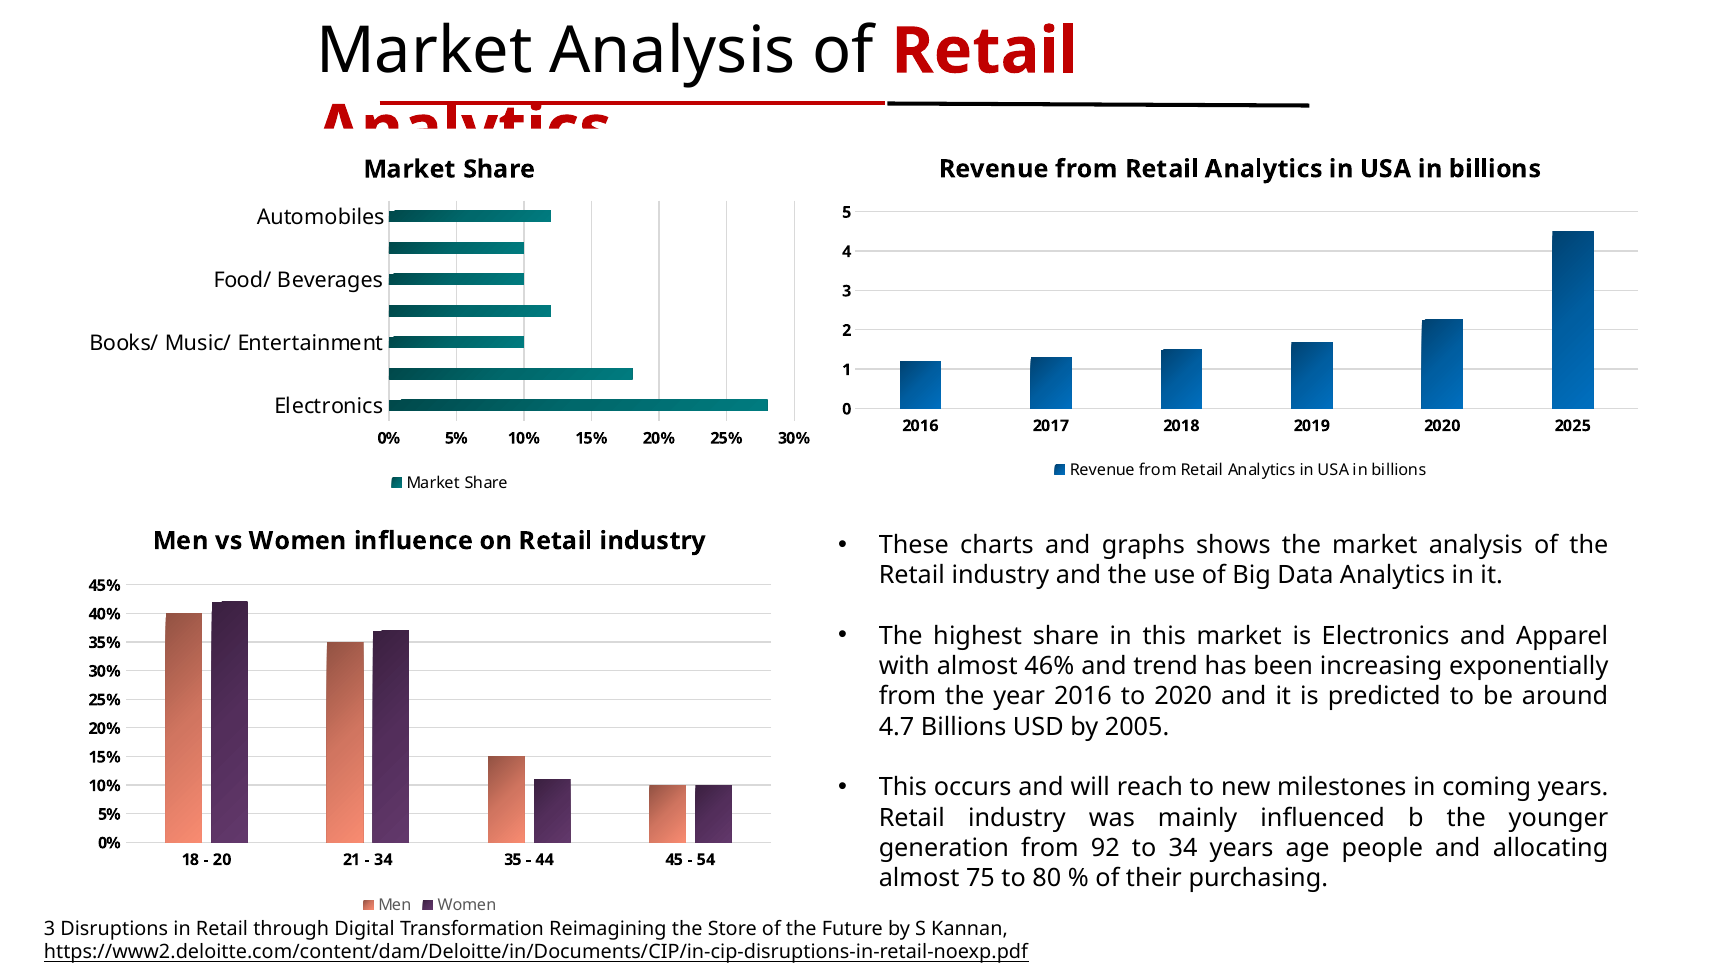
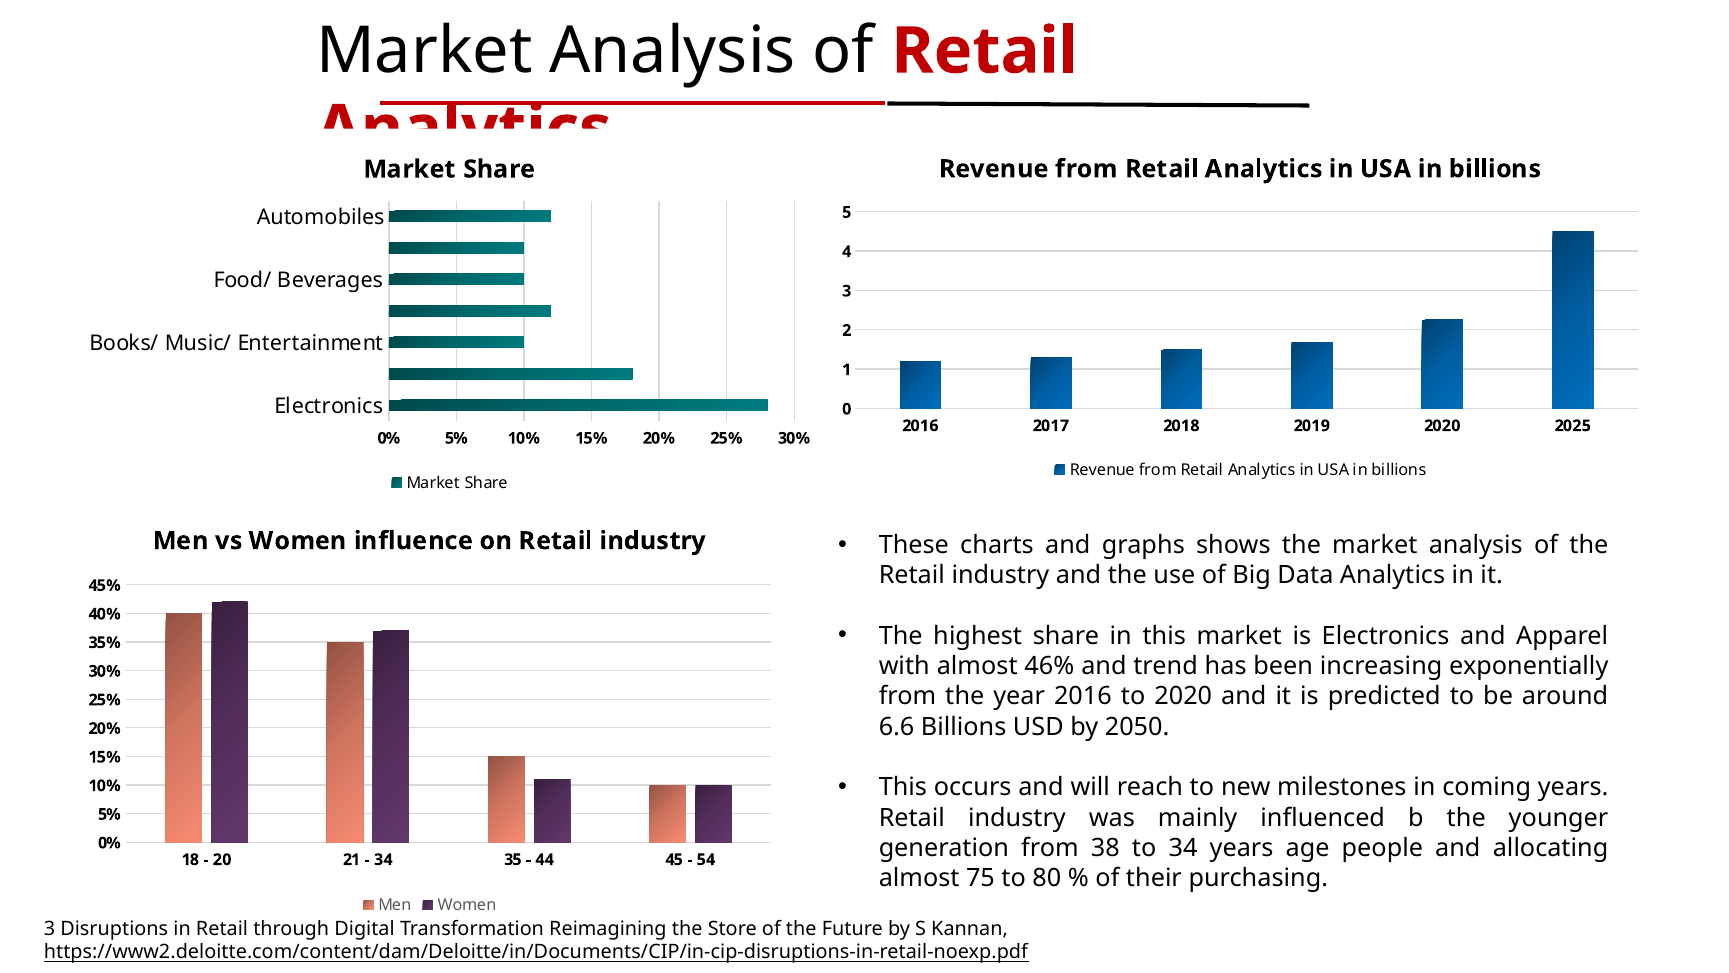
4.7: 4.7 -> 6.6
2005: 2005 -> 2050
92: 92 -> 38
